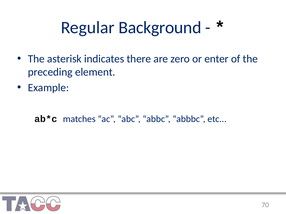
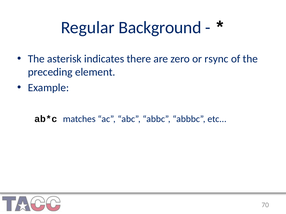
enter: enter -> rsync
